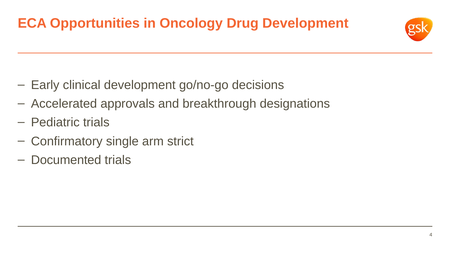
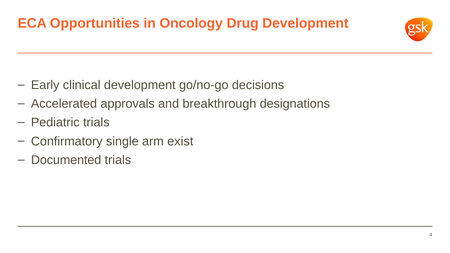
strict: strict -> exist
